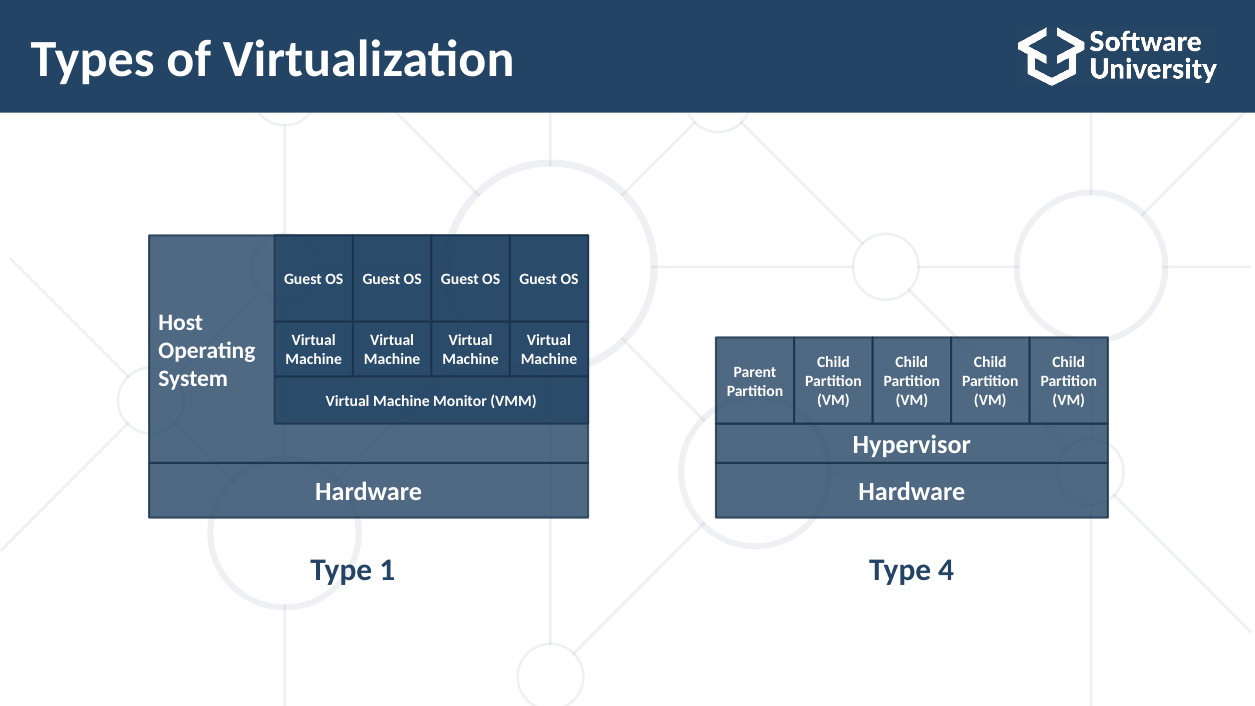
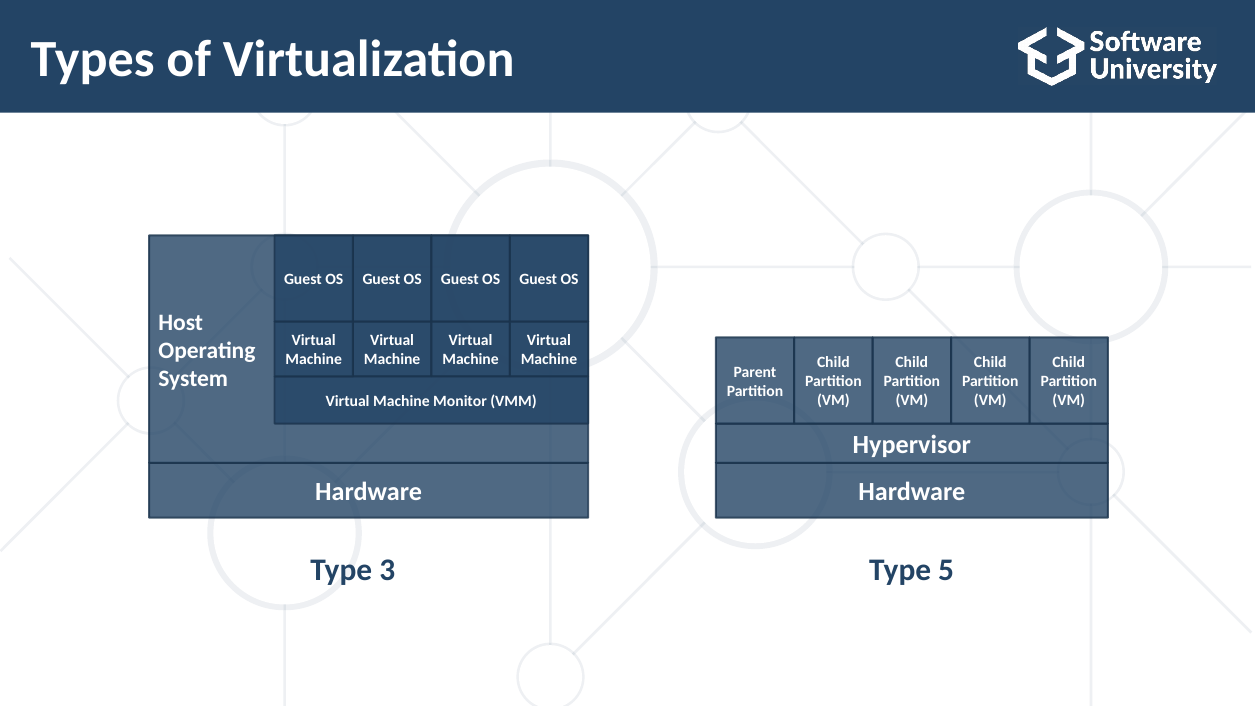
1: 1 -> 3
4: 4 -> 5
